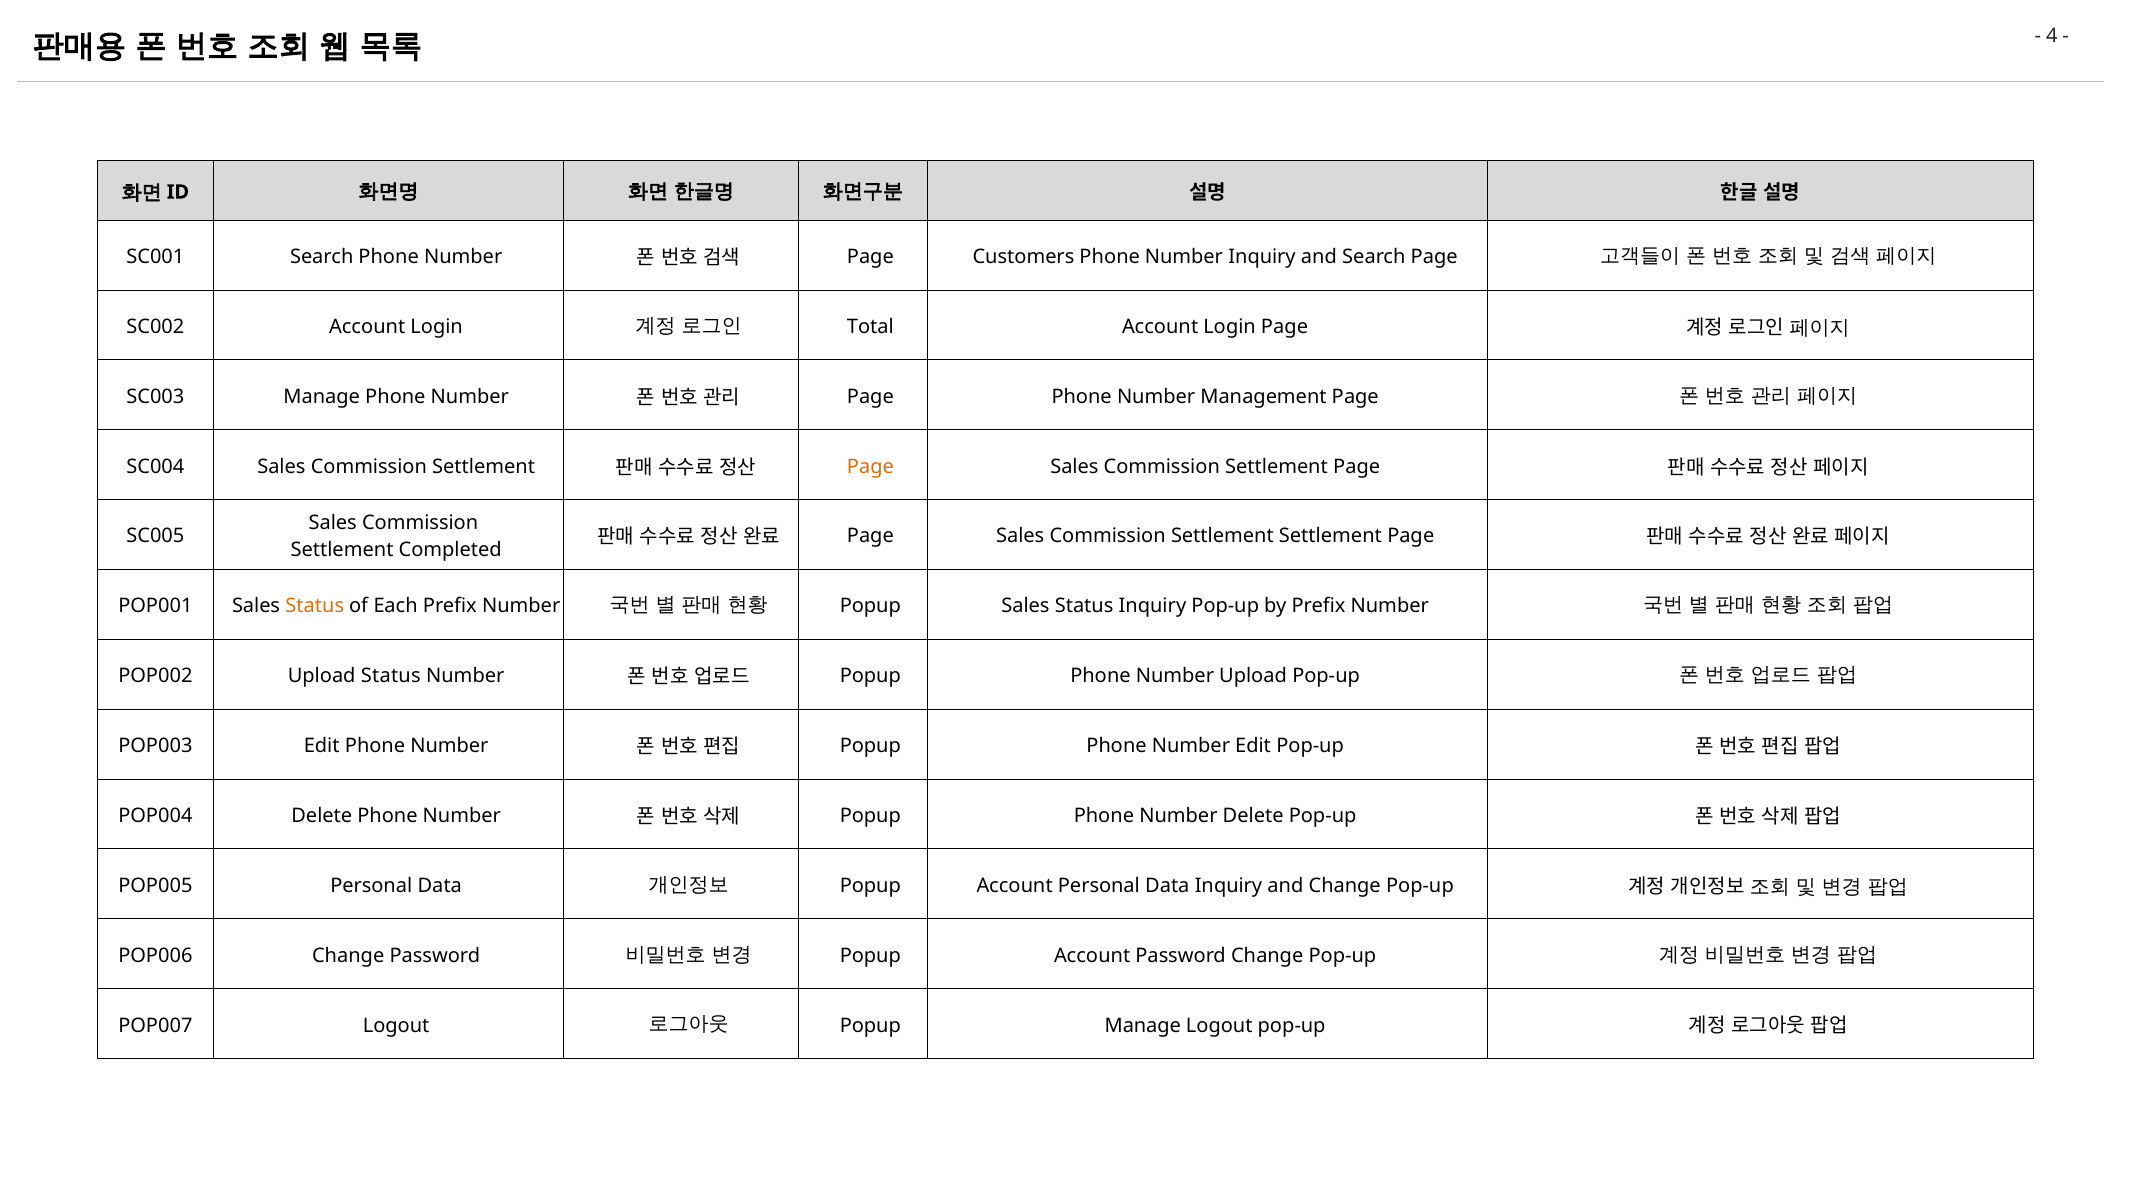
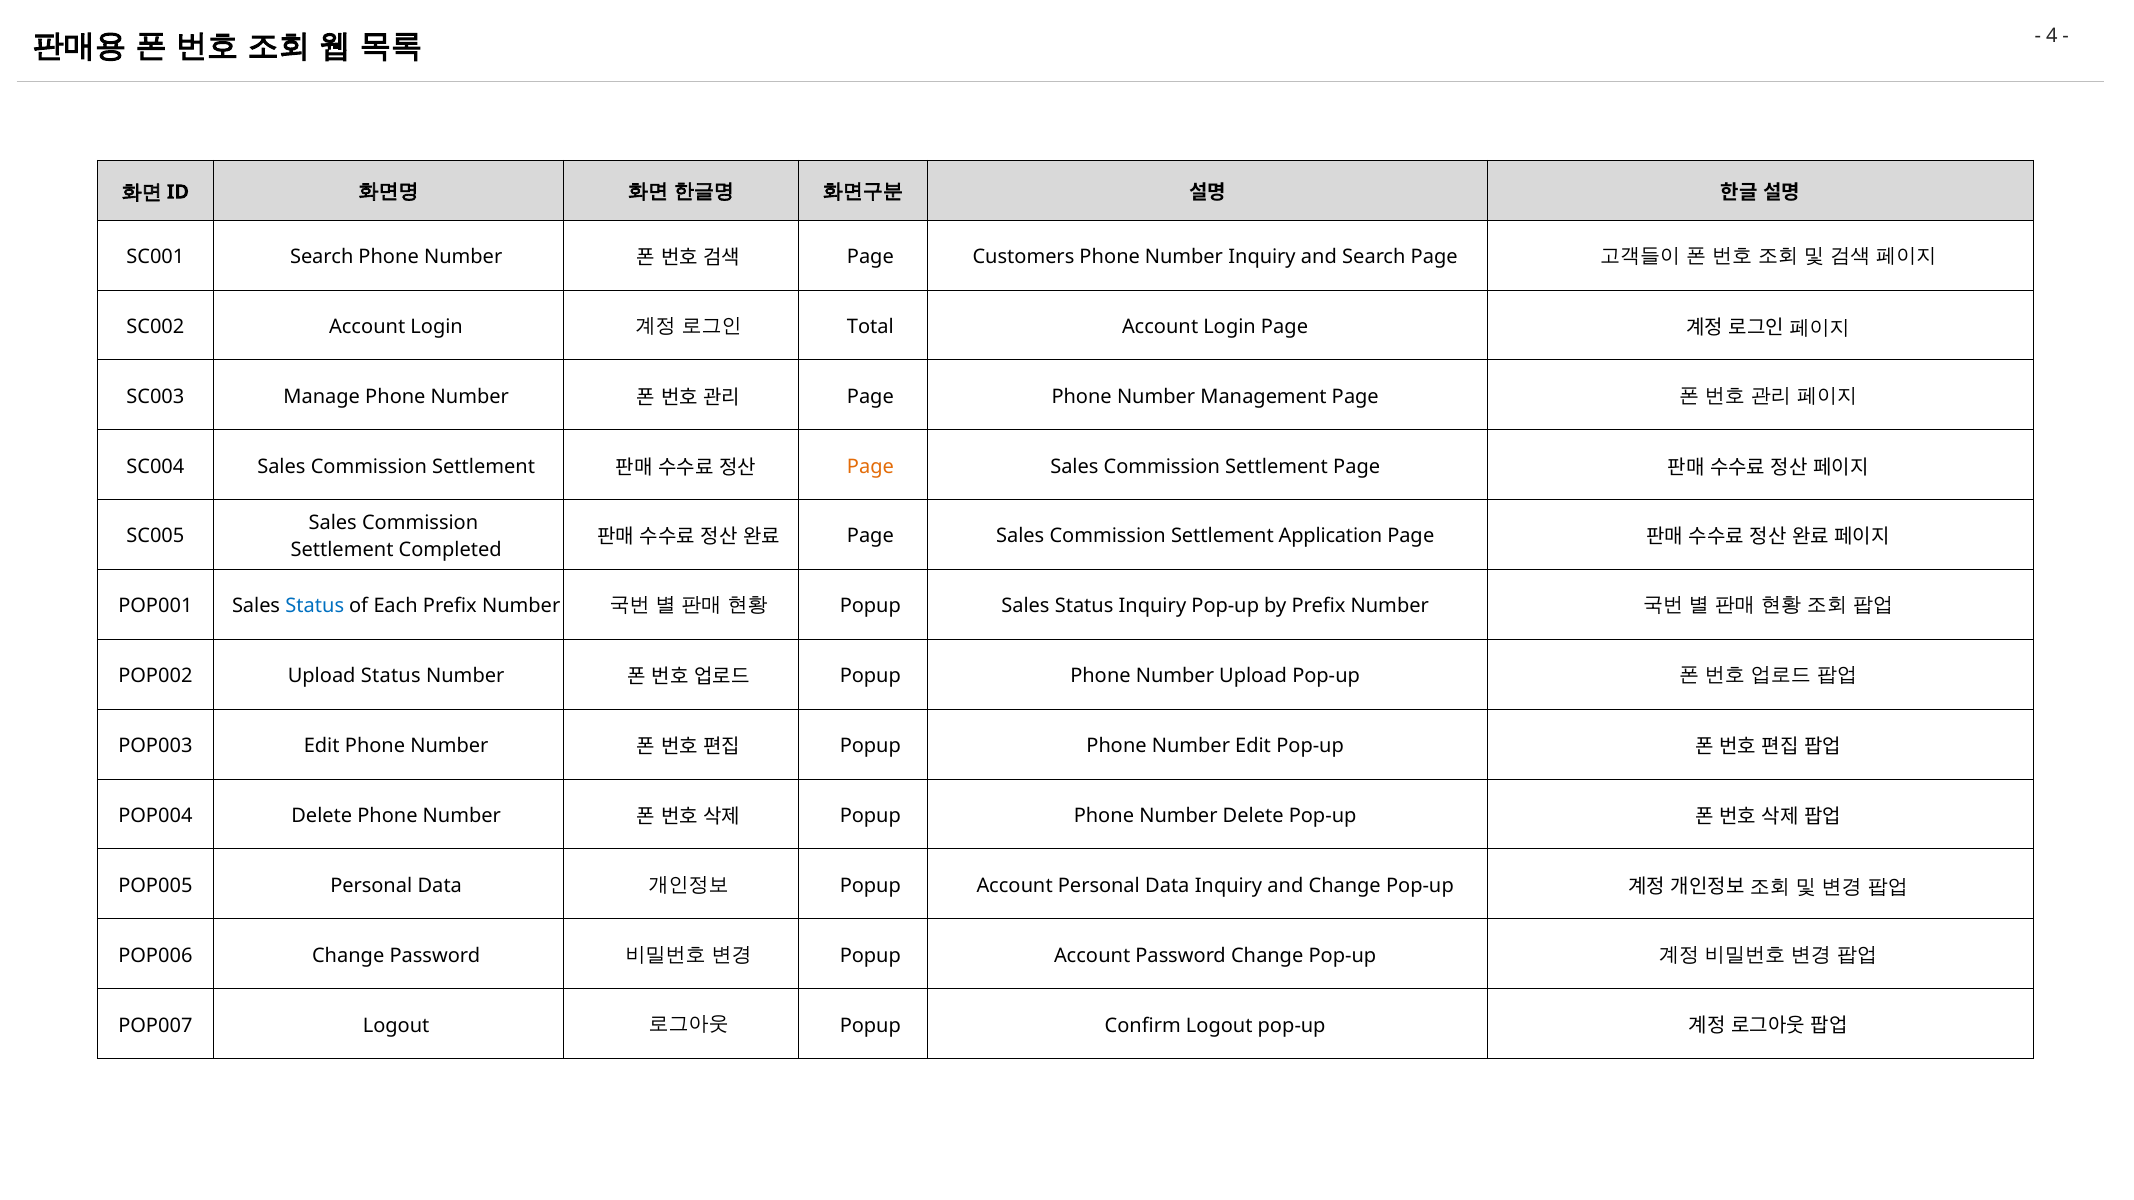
Settlement Settlement: Settlement -> Application
Status at (315, 606) colour: orange -> blue
Popup Manage: Manage -> Confirm
